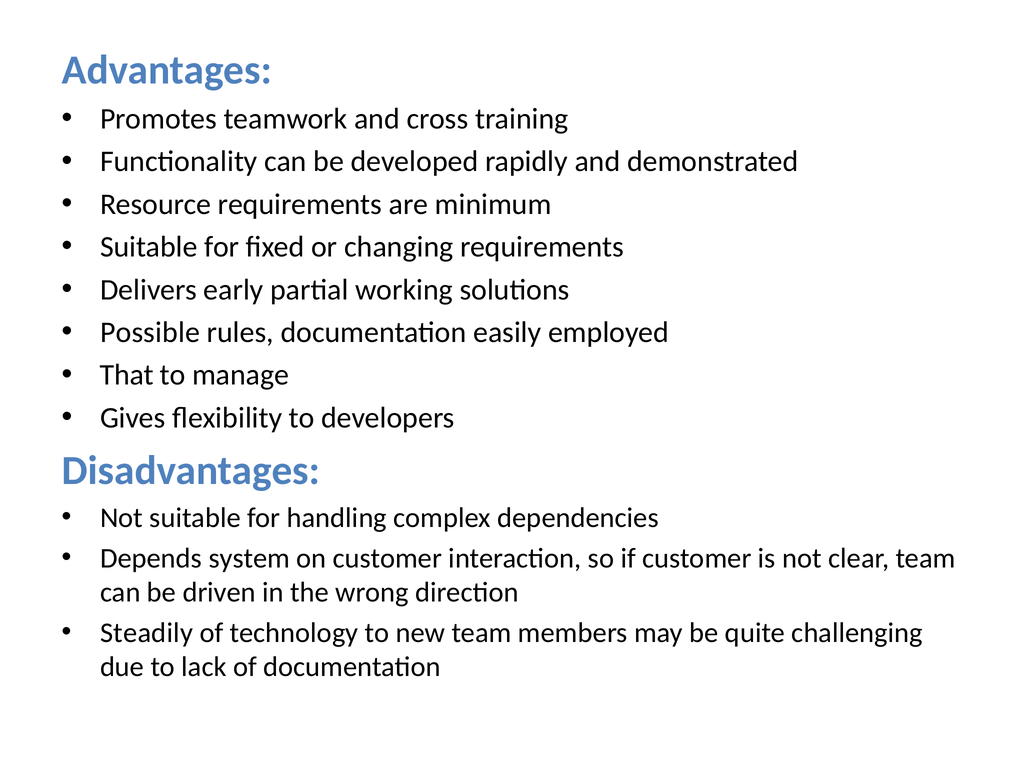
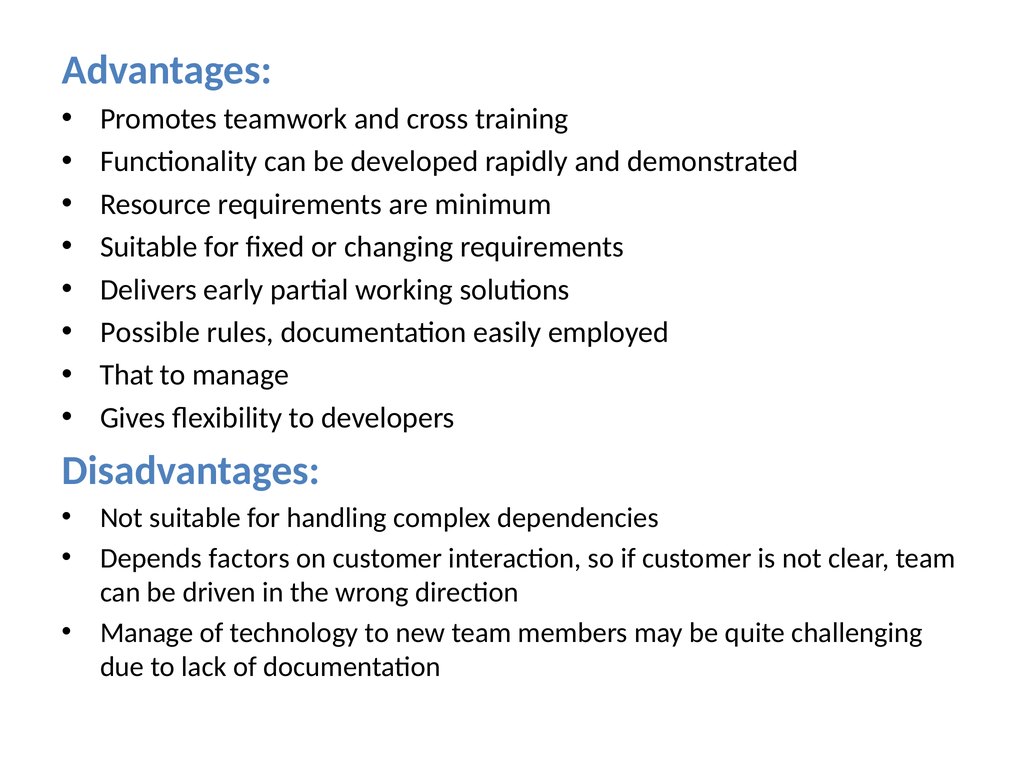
system: system -> factors
Steadily at (147, 633): Steadily -> Manage
